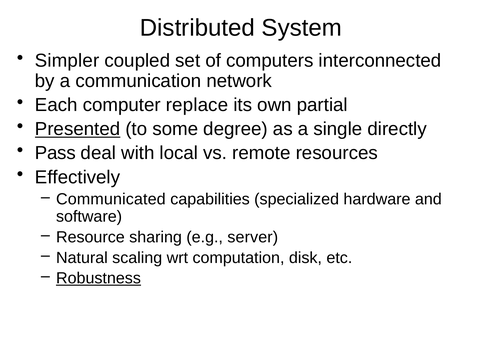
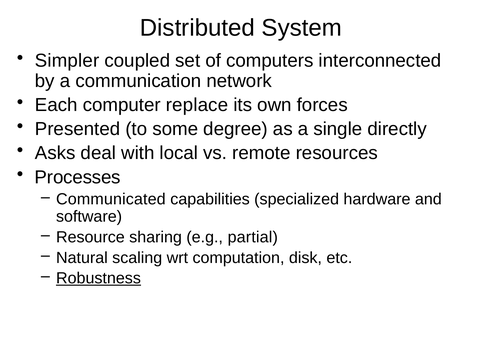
partial: partial -> forces
Presented underline: present -> none
Pass: Pass -> Asks
Effectively: Effectively -> Processes
server: server -> partial
